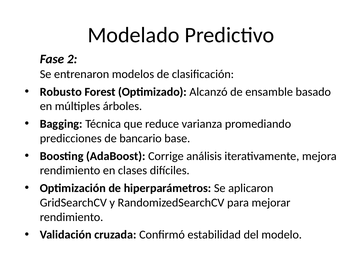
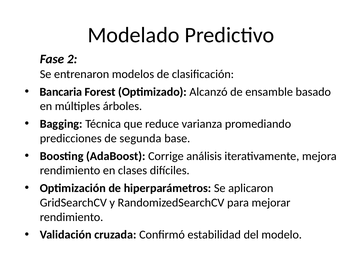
Robusto: Robusto -> Bancaria
bancario: bancario -> segunda
